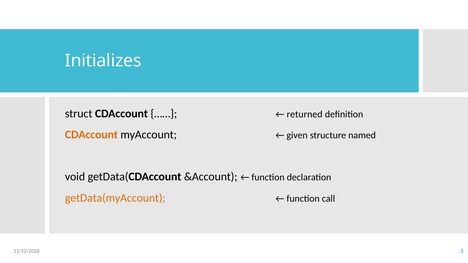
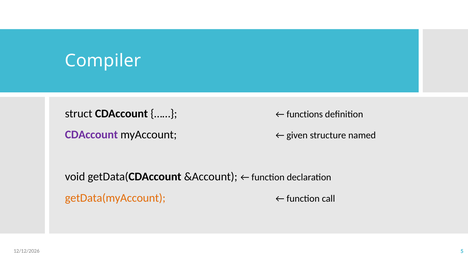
Initializes: Initializes -> Compiler
returned: returned -> functions
CDAccount at (91, 135) colour: orange -> purple
